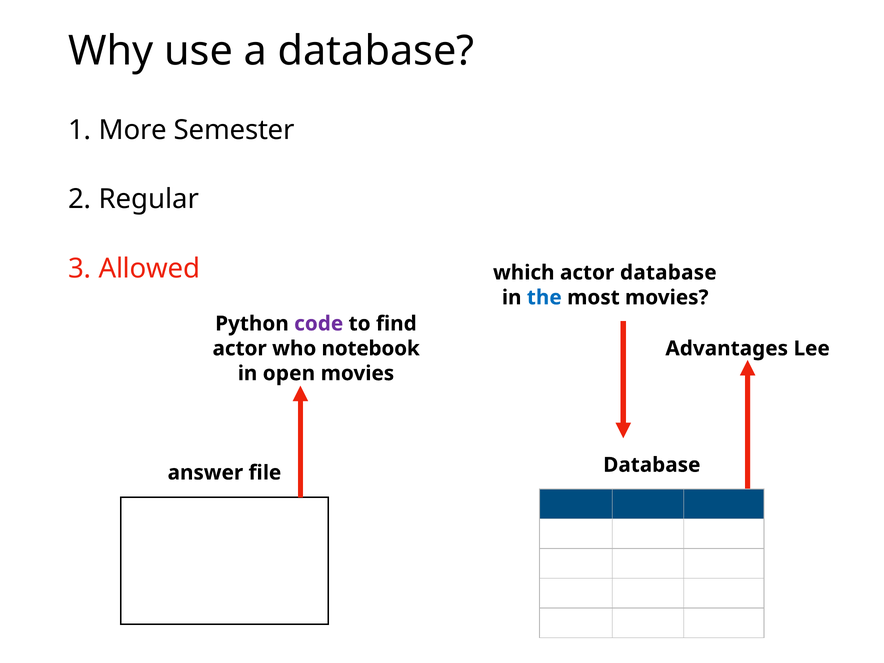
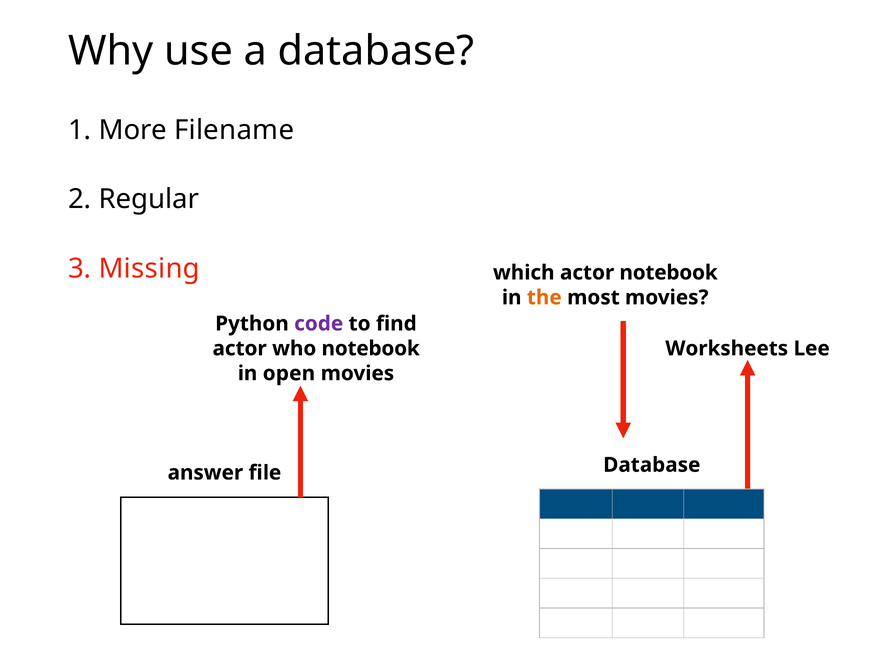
Semester: Semester -> Filename
Allowed: Allowed -> Missing
actor database: database -> notebook
the colour: blue -> orange
Advantages: Advantages -> Worksheets
